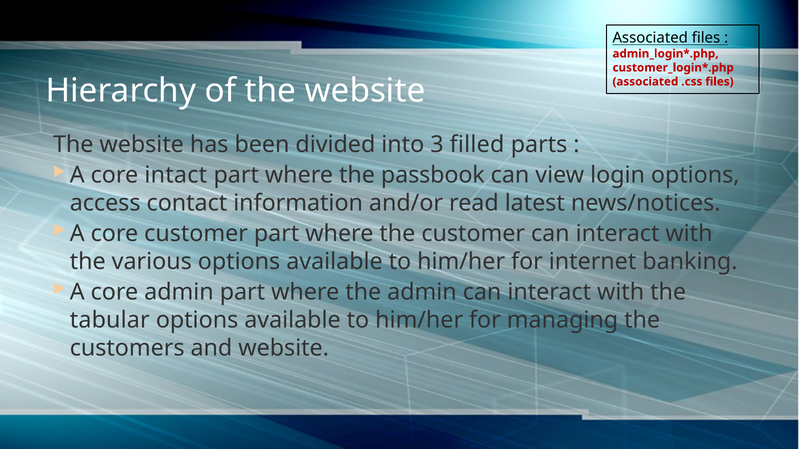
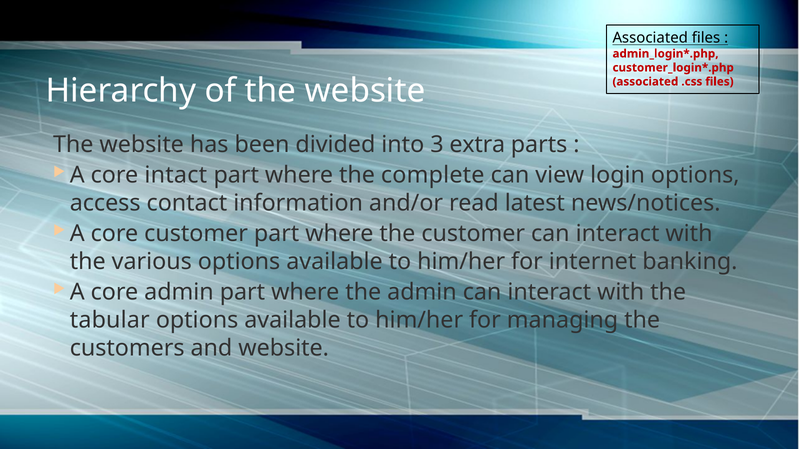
filled: filled -> extra
passbook: passbook -> complete
